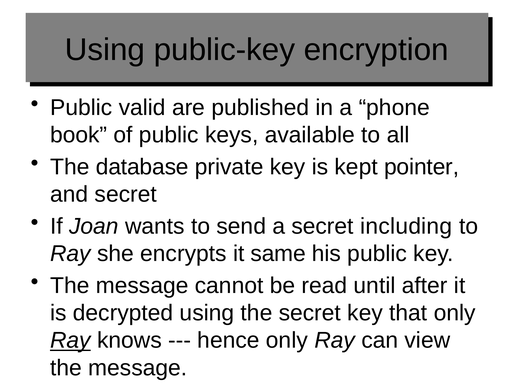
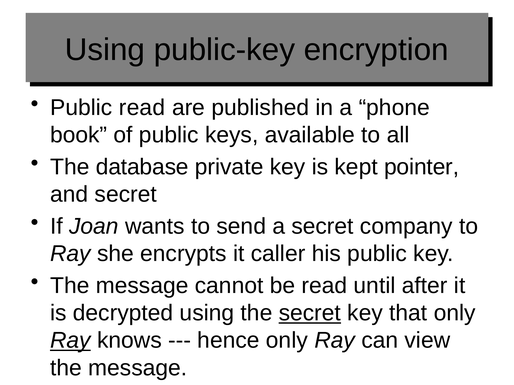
Public valid: valid -> read
including: including -> company
same: same -> caller
secret at (310, 313) underline: none -> present
